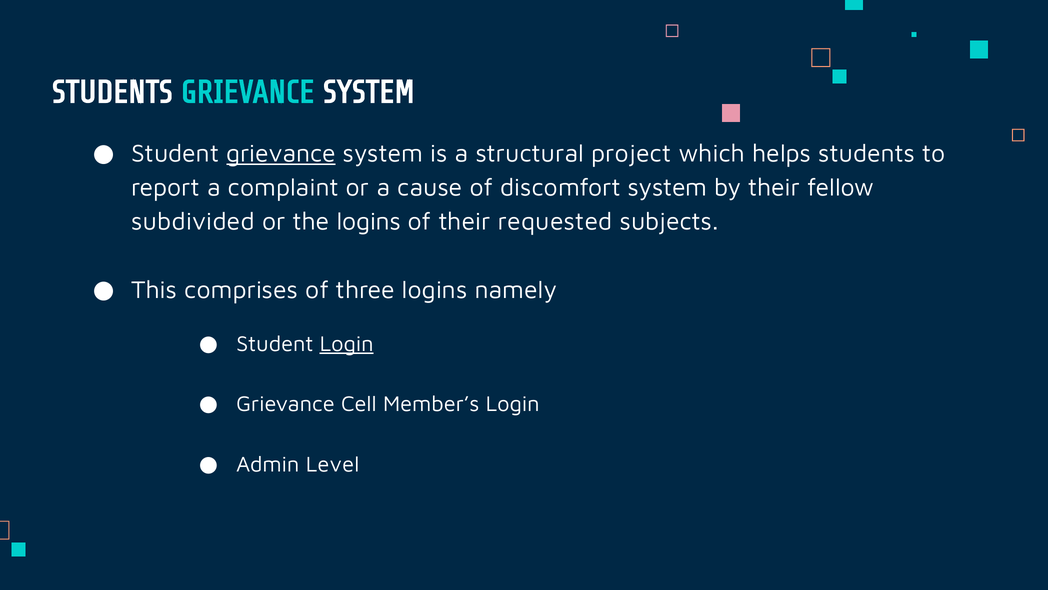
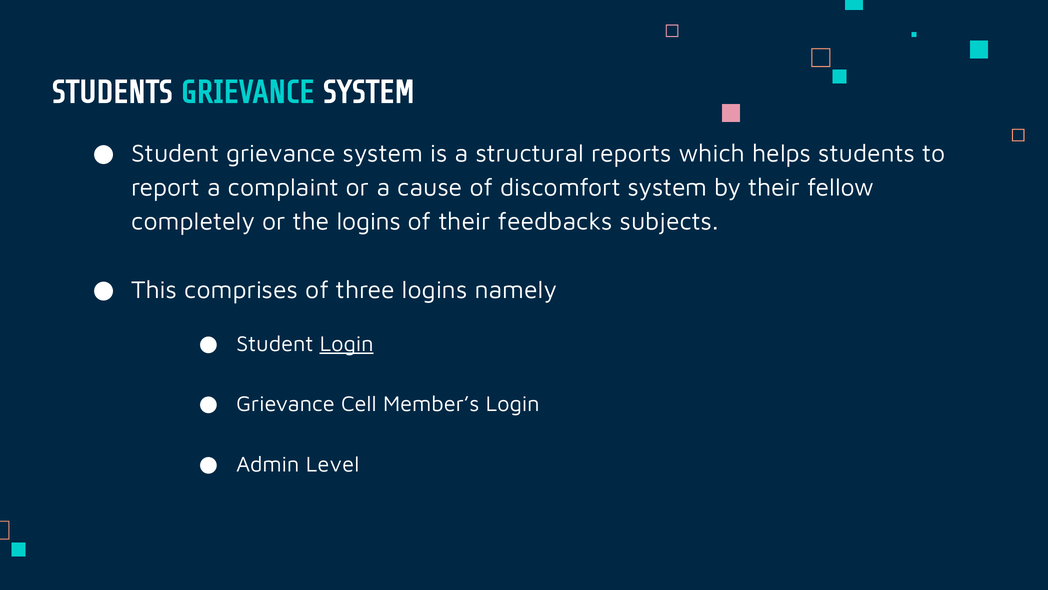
grievance at (281, 153) underline: present -> none
project: project -> reports
subdivided: subdivided -> completely
requested: requested -> feedbacks
